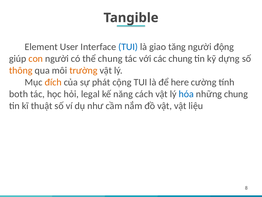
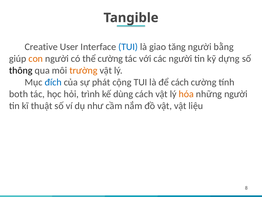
Element: Element -> Creative
động: động -> bằng
thể chung: chung -> cường
các chung: chung -> người
thông colour: orange -> black
đích colour: orange -> blue
để here: here -> cách
legal: legal -> trình
năng: năng -> dùng
hóa colour: blue -> orange
những chung: chung -> người
